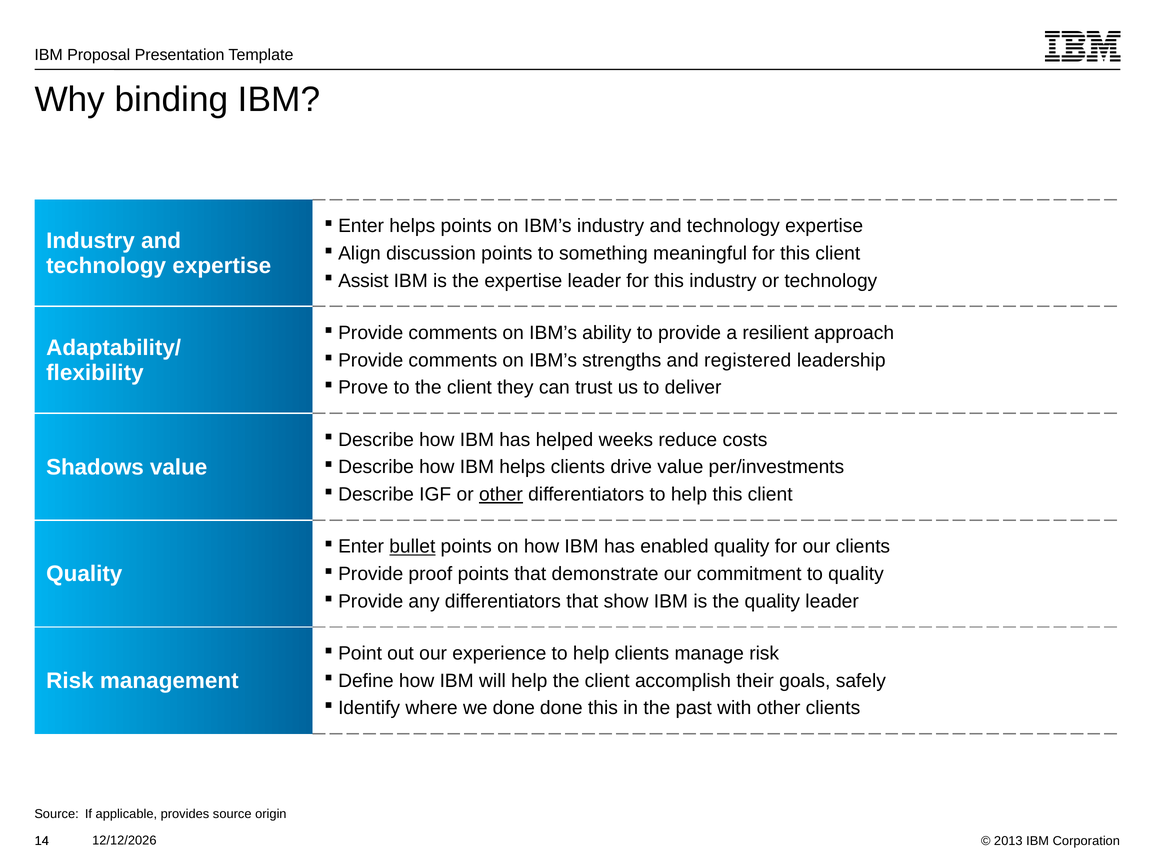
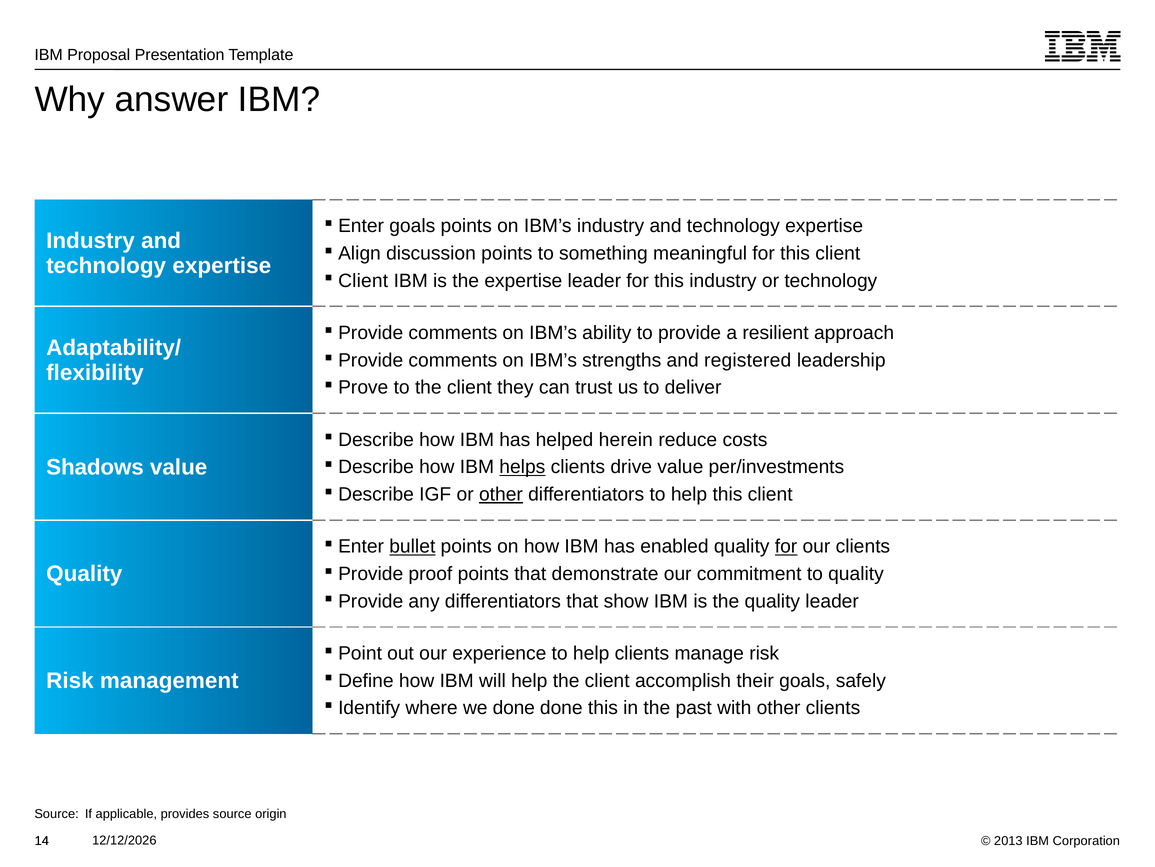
binding: binding -> answer
Enter helps: helps -> goals
Assist at (363, 281): Assist -> Client
weeks: weeks -> herein
helps at (522, 467) underline: none -> present
for at (786, 546) underline: none -> present
